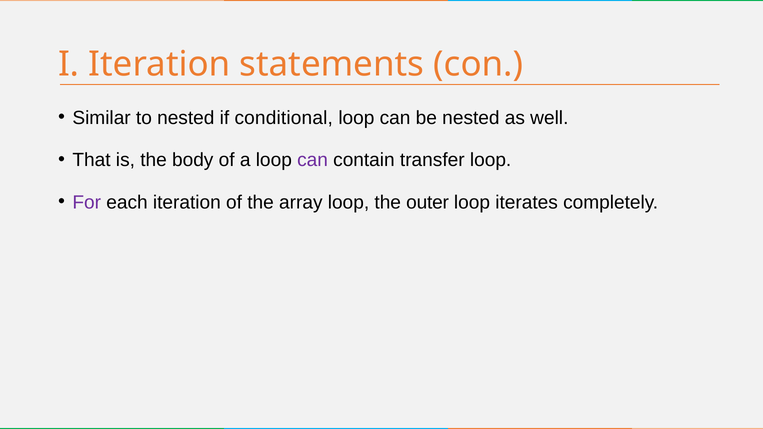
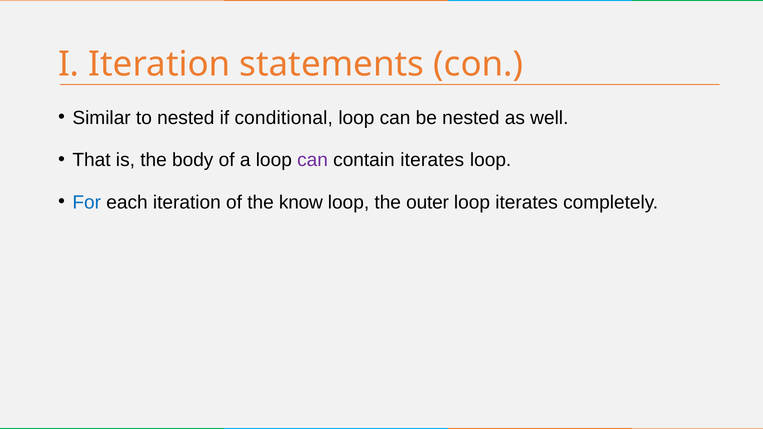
contain transfer: transfer -> iterates
For colour: purple -> blue
array: array -> know
